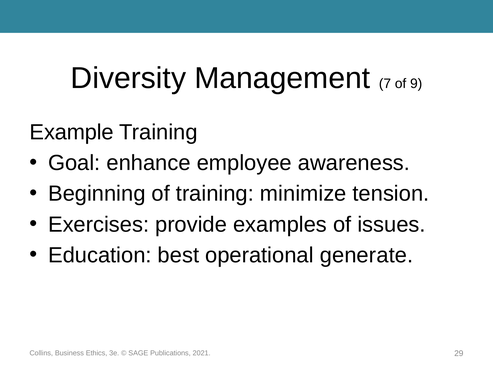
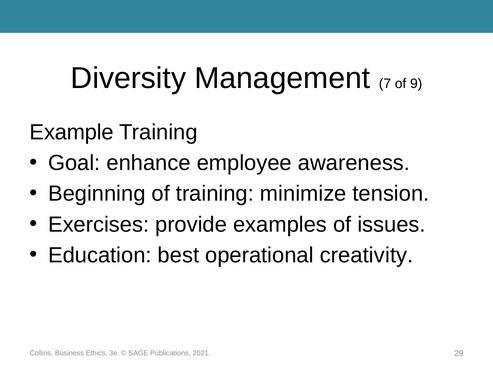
generate: generate -> creativity
